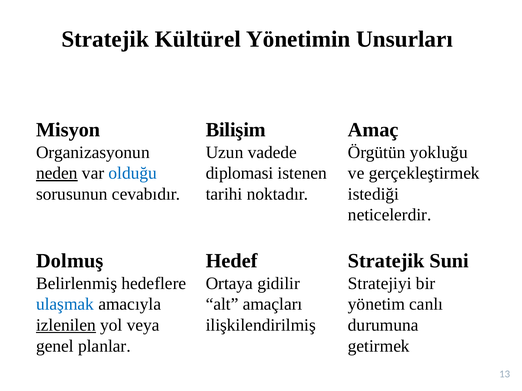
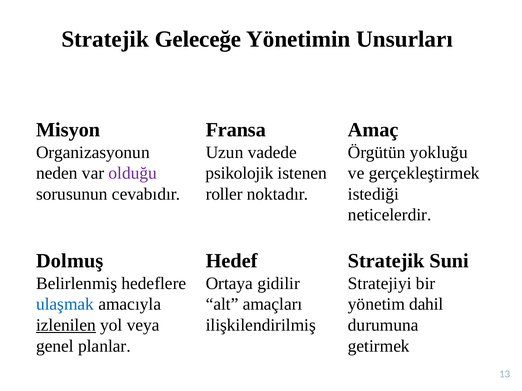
Kültürel: Kültürel -> Geleceğe
Bilişim: Bilişim -> Fransa
neden underline: present -> none
olduğu colour: blue -> purple
diplomasi: diplomasi -> psikolojik
tarihi: tarihi -> roller
canlı: canlı -> dahil
